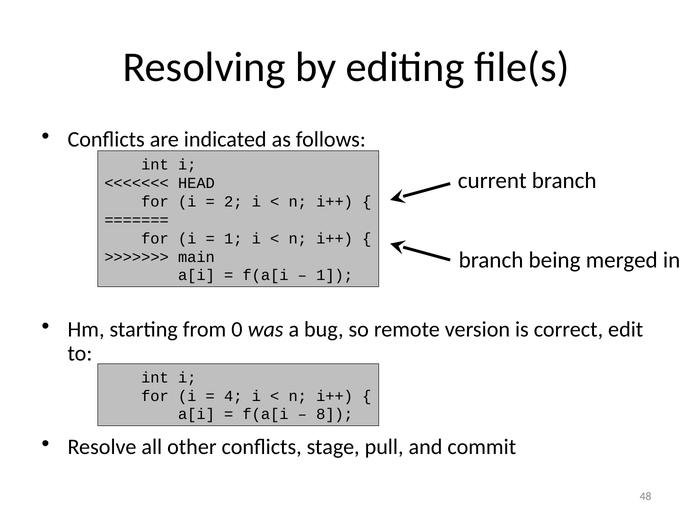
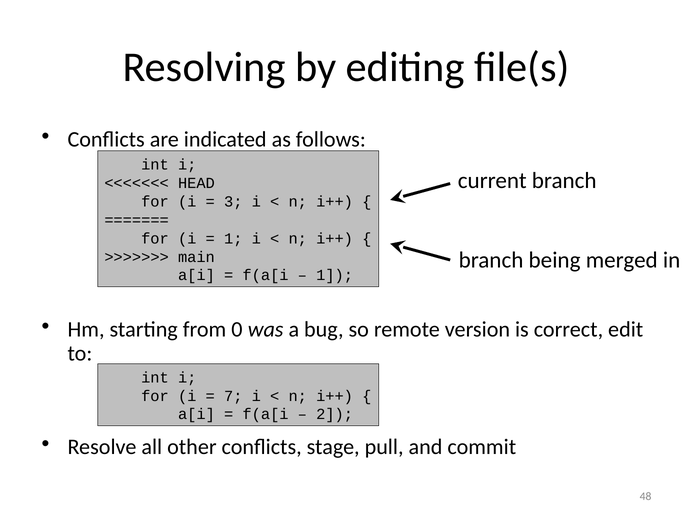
2: 2 -> 3
4: 4 -> 7
8: 8 -> 2
